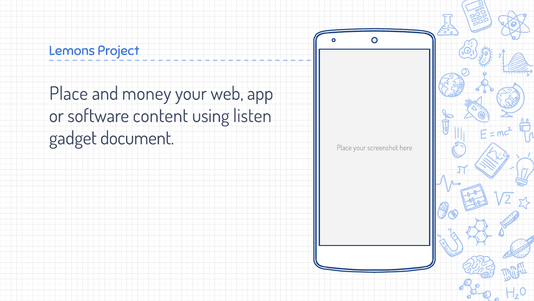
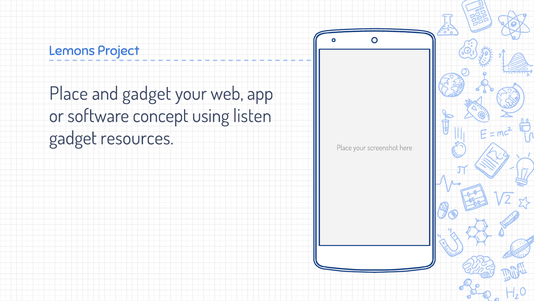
and money: money -> gadget
content: content -> concept
document: document -> resources
